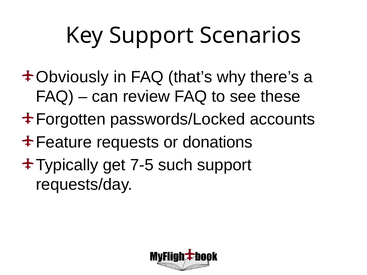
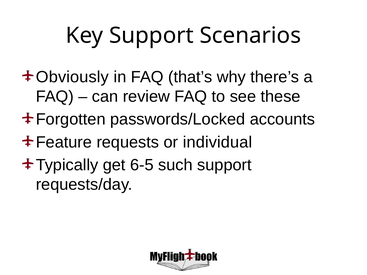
donations: donations -> individual
7-5: 7-5 -> 6-5
